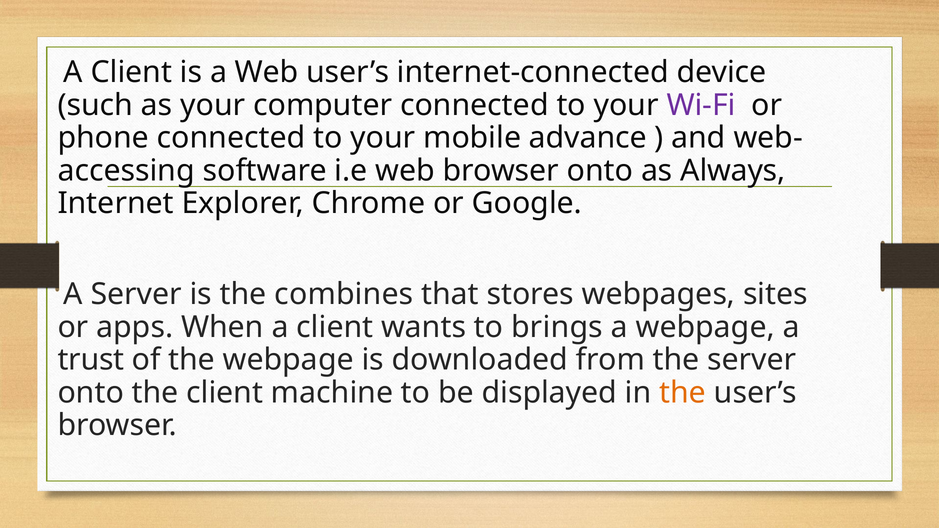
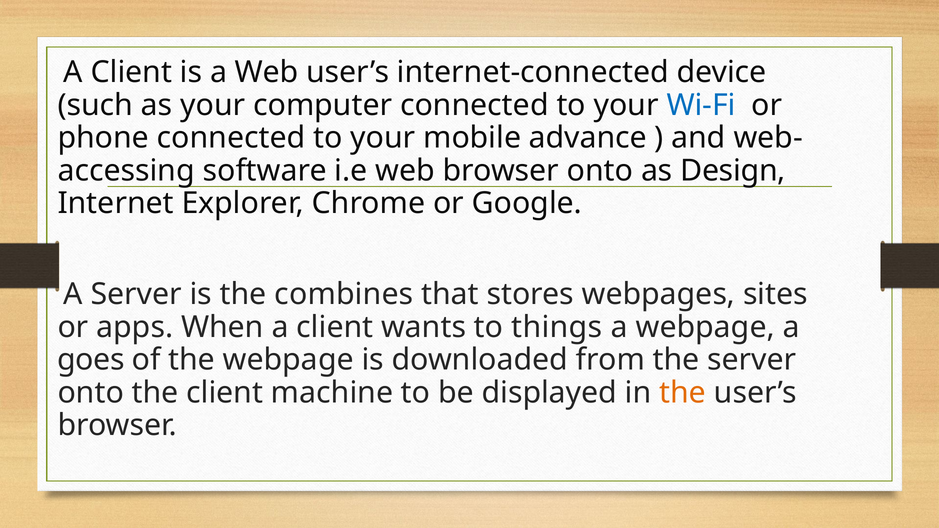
Wi-Fi colour: purple -> blue
Always: Always -> Design
brings: brings -> things
trust: trust -> goes
